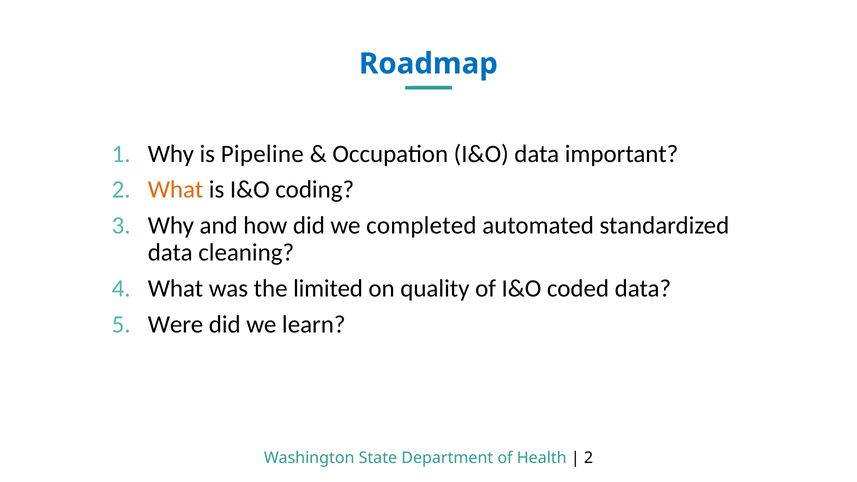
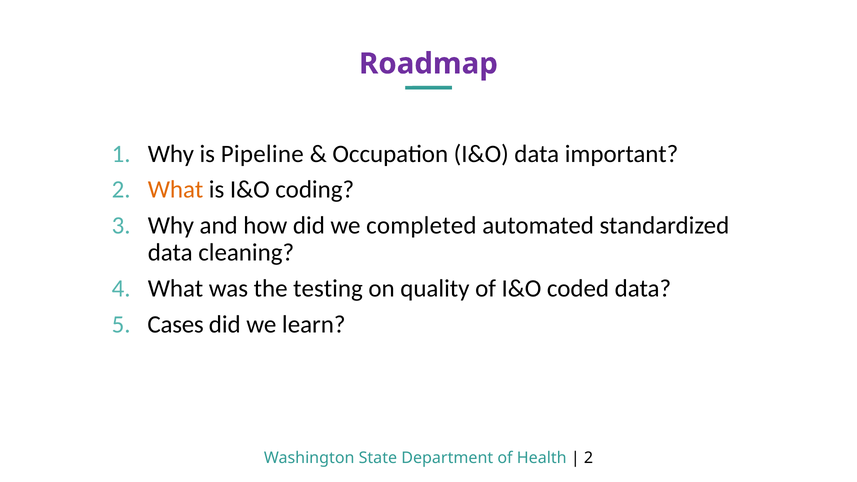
Roadmap colour: blue -> purple
limited: limited -> testing
Were: Were -> Cases
